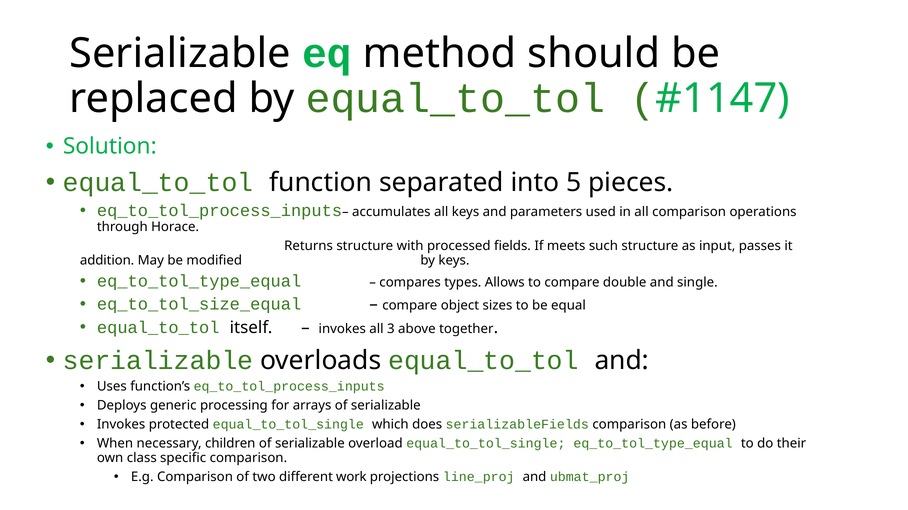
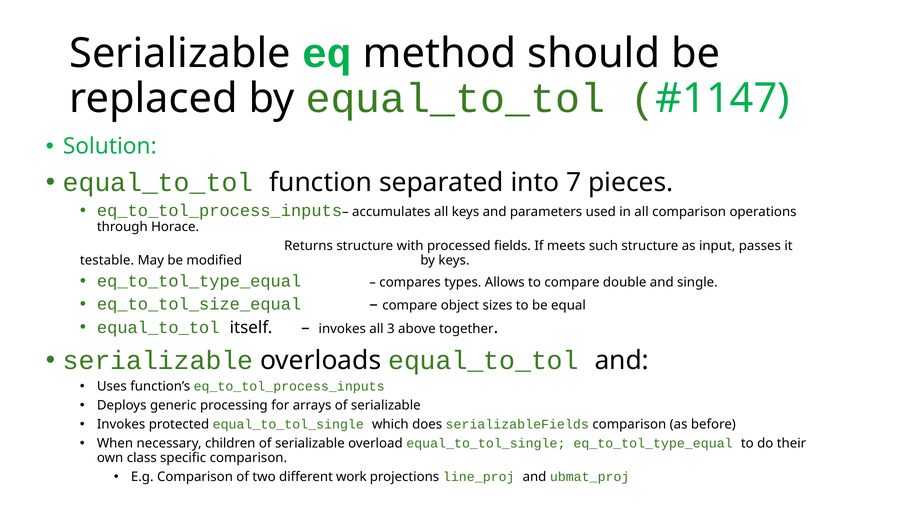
5: 5 -> 7
addition: addition -> testable
